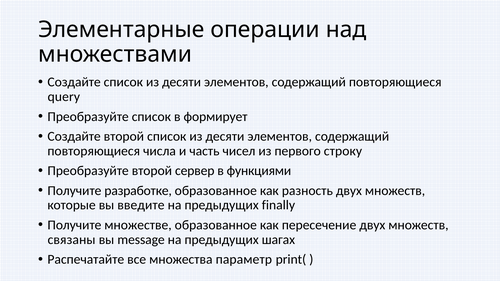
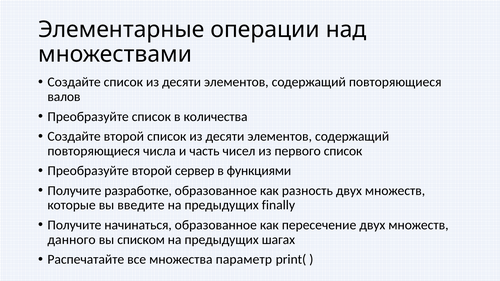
query: query -> валов
формирует: формирует -> количества
первого строку: строку -> список
множестве: множестве -> начинаться
связаны: связаны -> данного
message: message -> списком
